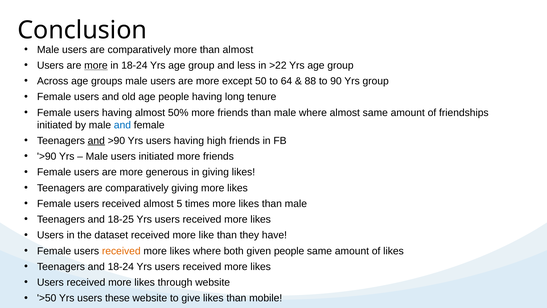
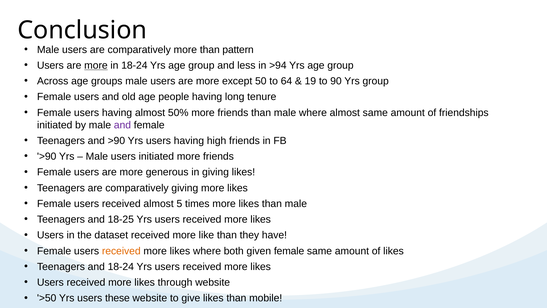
than almost: almost -> pattern
>22: >22 -> >94
88: 88 -> 19
and at (122, 125) colour: blue -> purple
and at (96, 141) underline: present -> none
given people: people -> female
